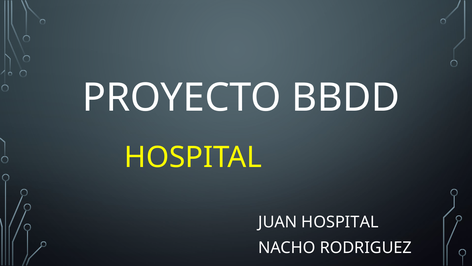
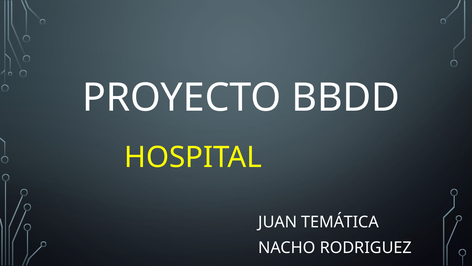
JUAN HOSPITAL: HOSPITAL -> TEMÁTICA
